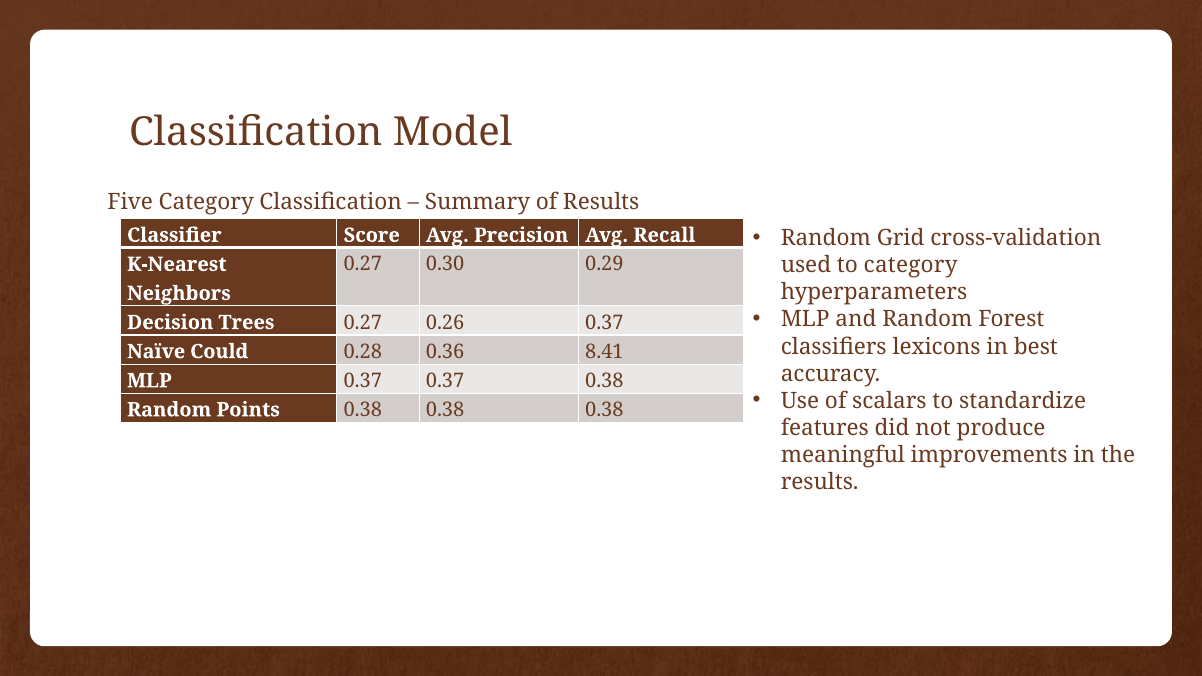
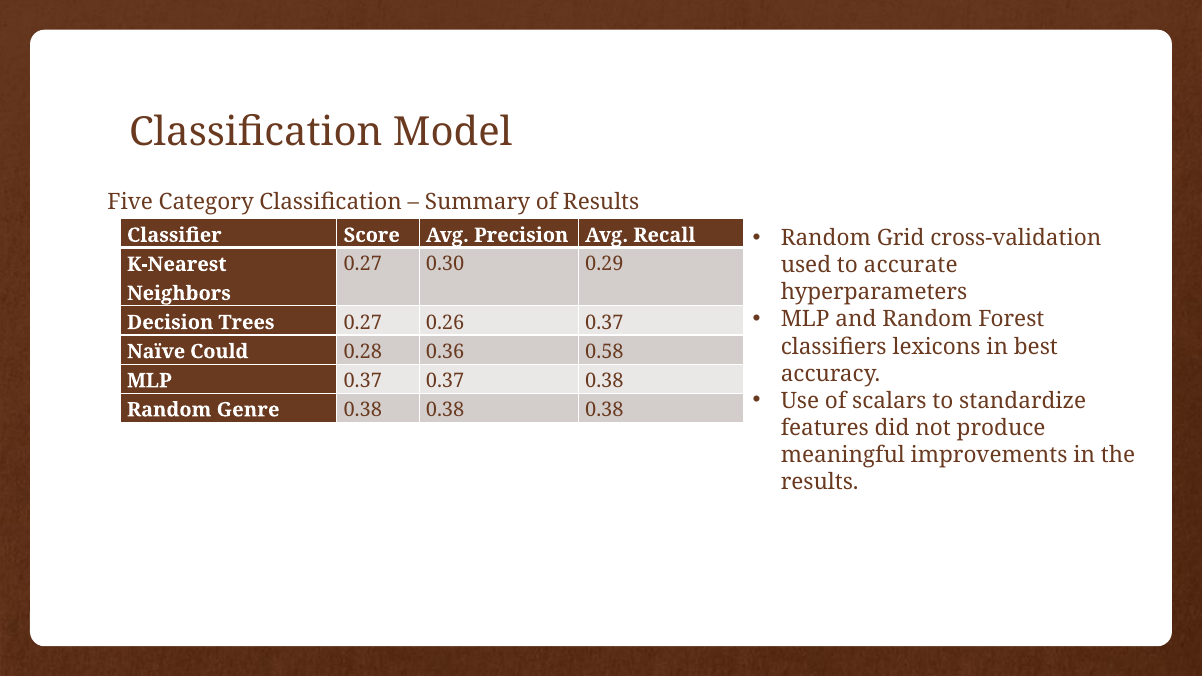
to category: category -> accurate
8.41: 8.41 -> 0.58
Points: Points -> Genre
